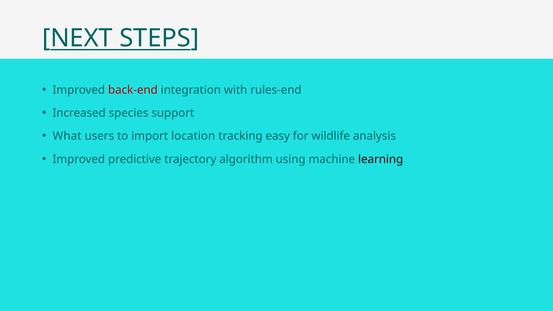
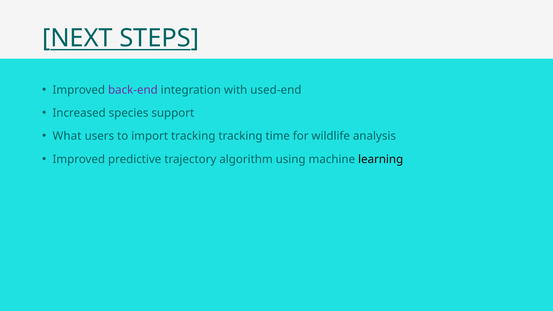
back-end colour: red -> purple
rules-end: rules-end -> used-end
import location: location -> tracking
easy: easy -> time
